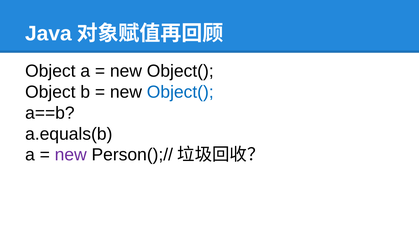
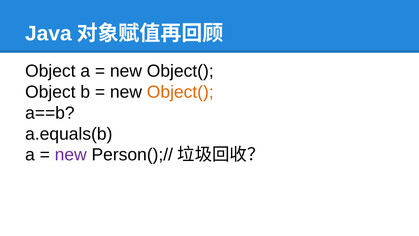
Object( at (180, 92) colour: blue -> orange
